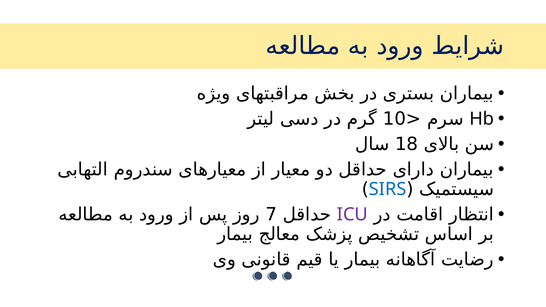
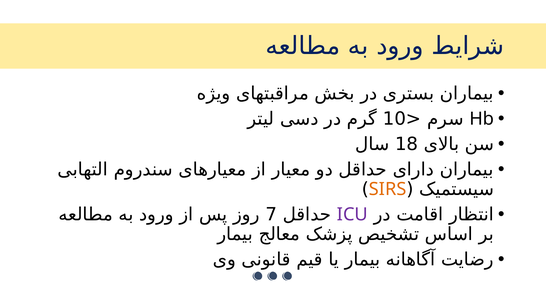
SIRS colour: blue -> orange
